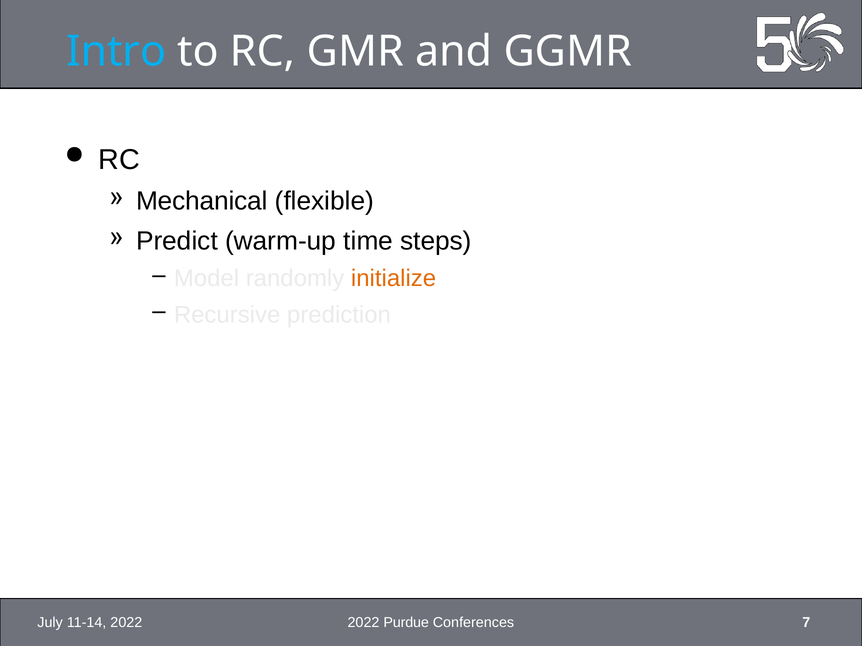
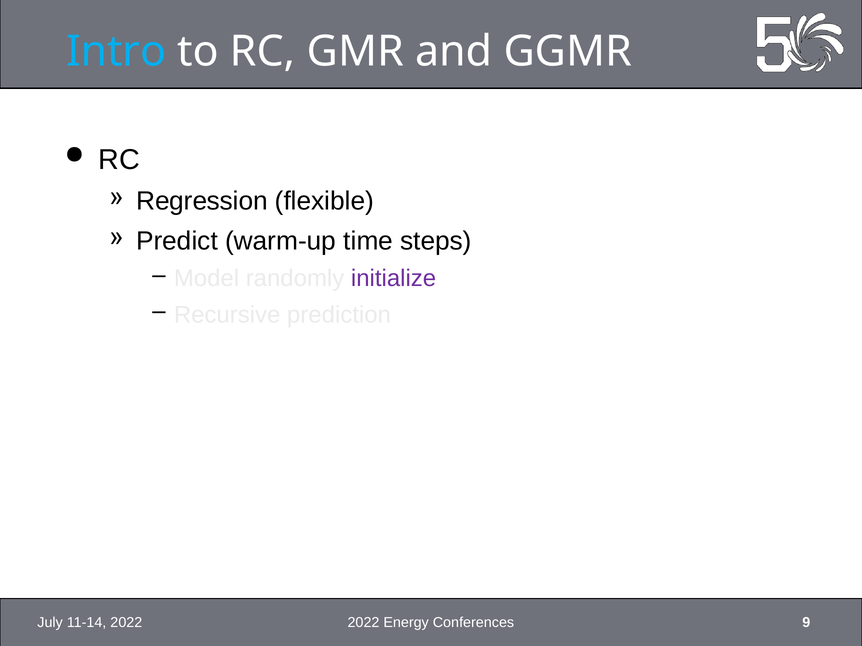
Mechanical: Mechanical -> Regression
initialize colour: orange -> purple
Purdue: Purdue -> Energy
7: 7 -> 9
